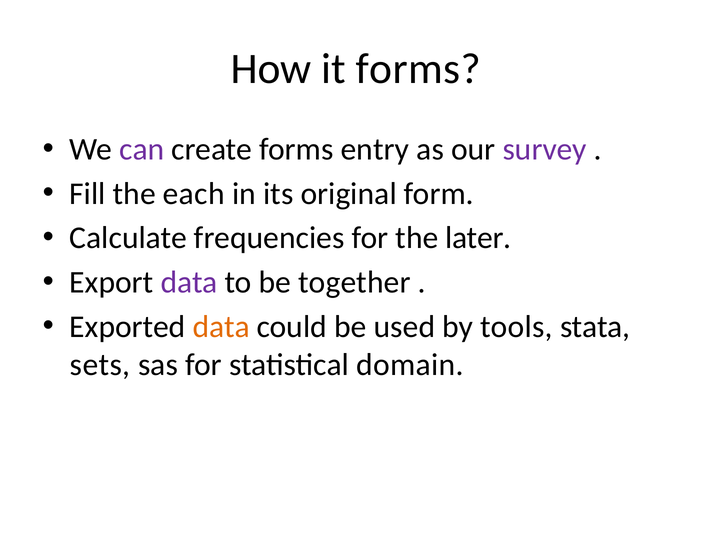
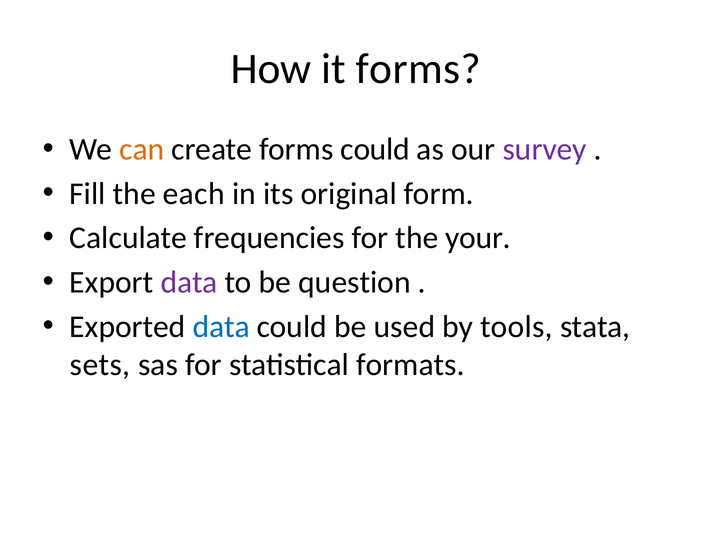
can colour: purple -> orange
forms entry: entry -> could
later: later -> your
together: together -> question
data at (221, 327) colour: orange -> blue
domain: domain -> formats
